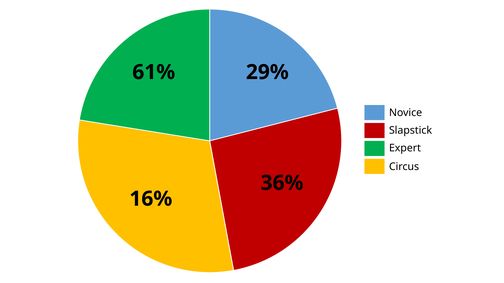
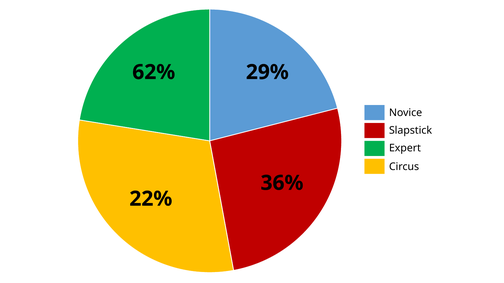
61%: 61% -> 62%
16%: 16% -> 22%
